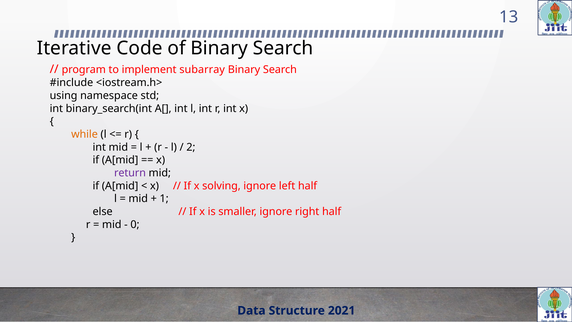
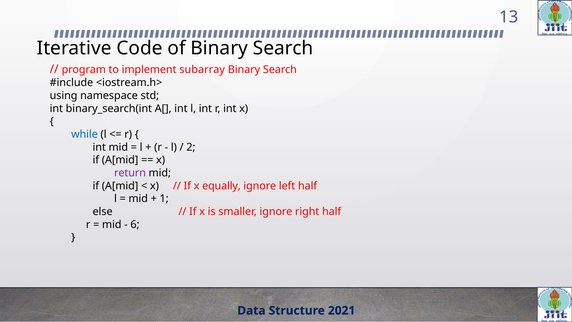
while colour: orange -> blue
solving: solving -> equally
0: 0 -> 6
